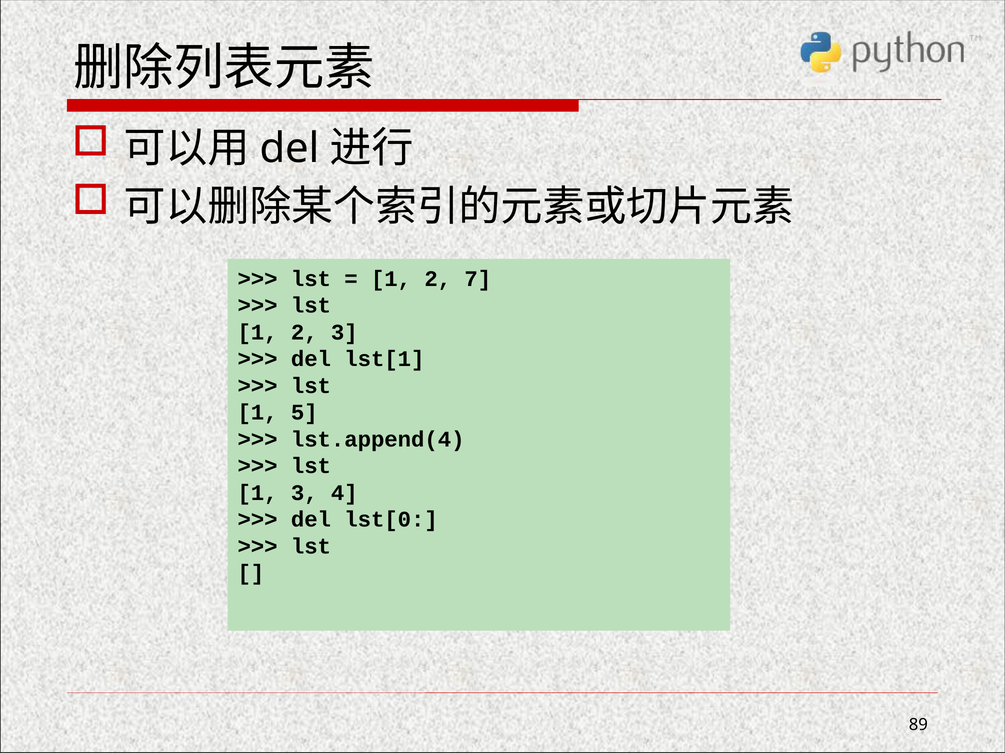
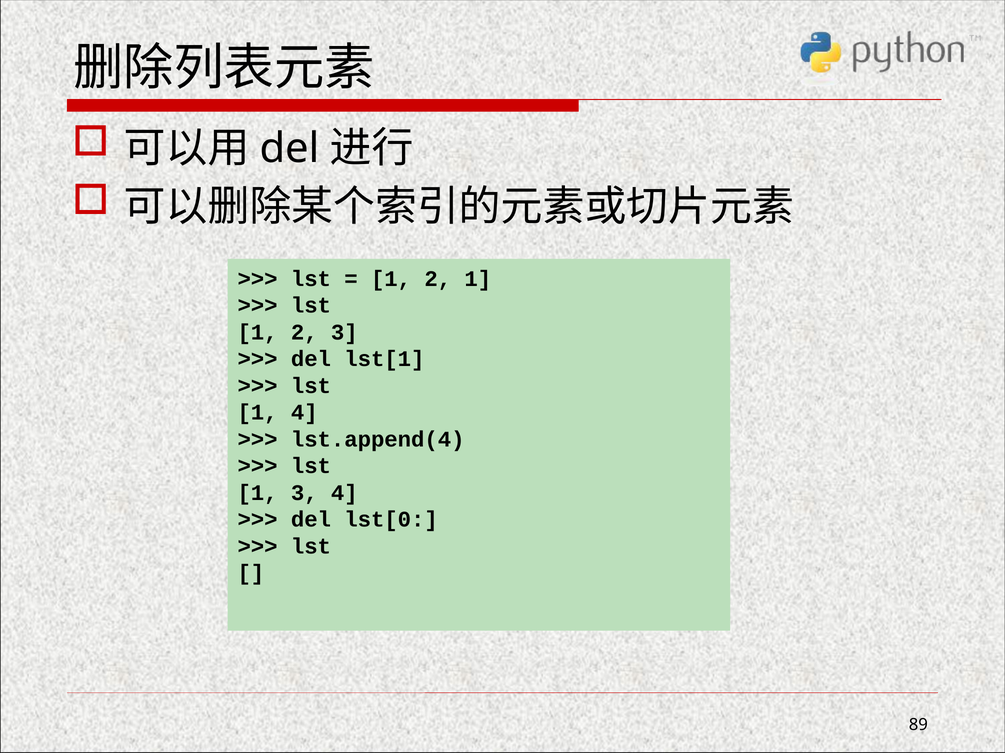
2 7: 7 -> 1
1 5: 5 -> 4
